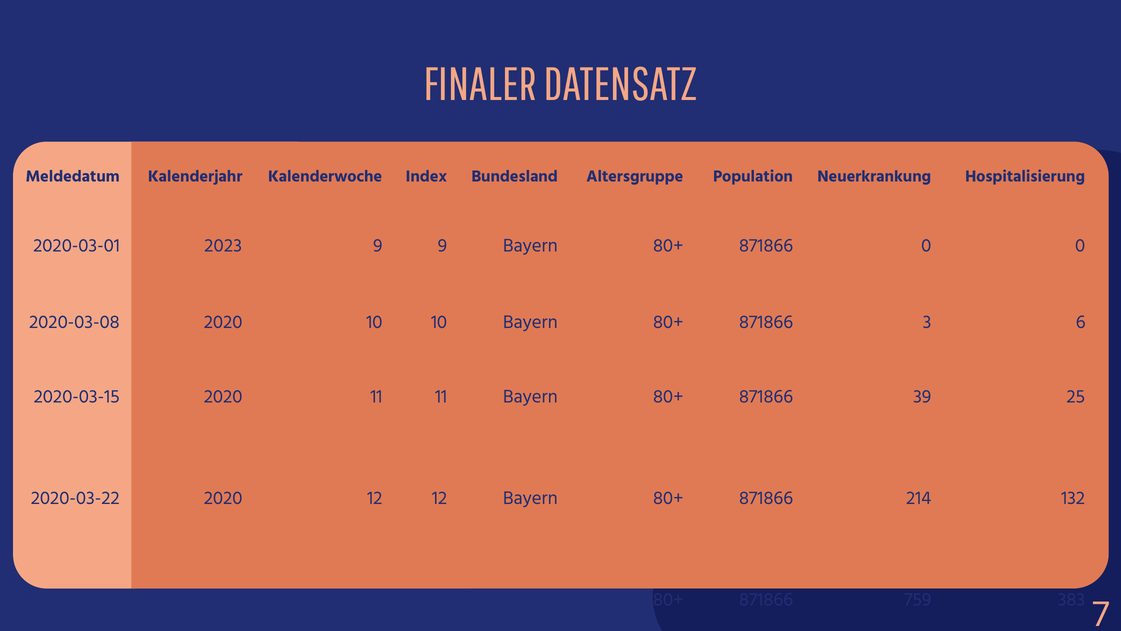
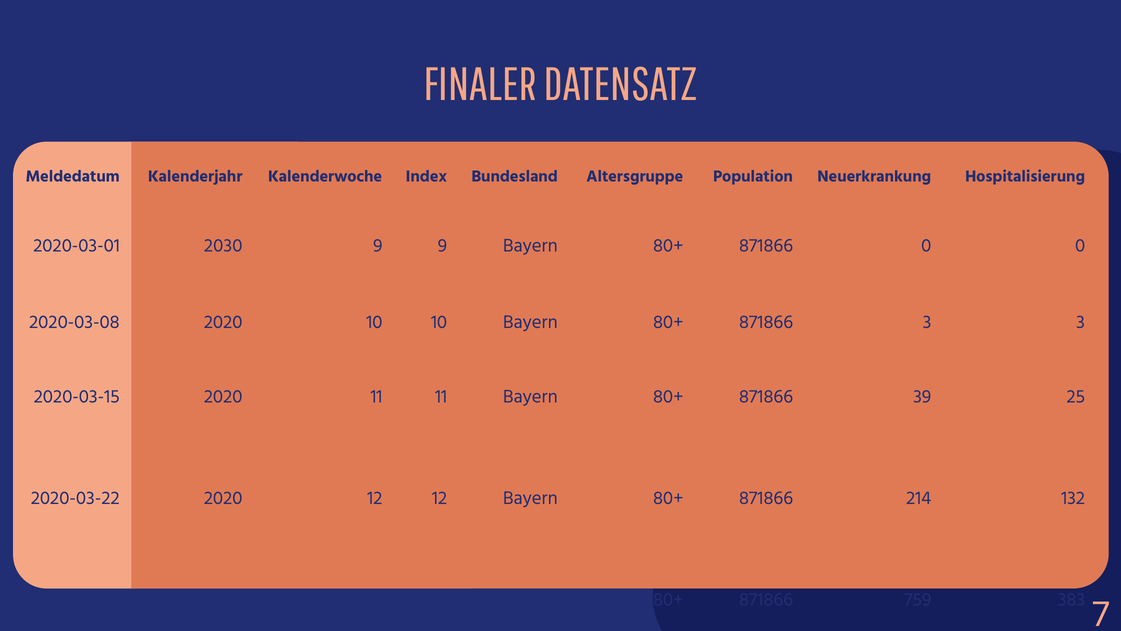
2023: 2023 -> 2030
3 6: 6 -> 3
